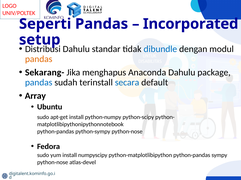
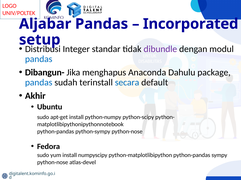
Seperti: Seperti -> Aljabar
Dahulu at (76, 49): Dahulu -> Integer
dibundle colour: blue -> purple
pandas at (39, 59) colour: orange -> blue
Sekarang-: Sekarang- -> Dibangun-
Array: Array -> Akhir
